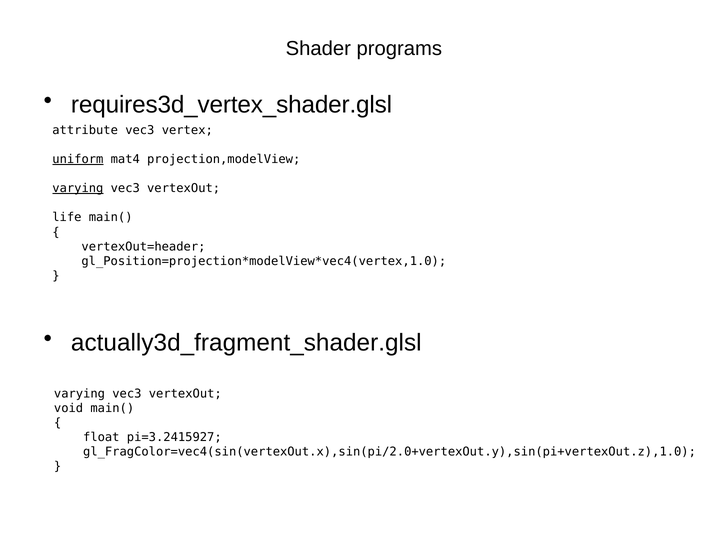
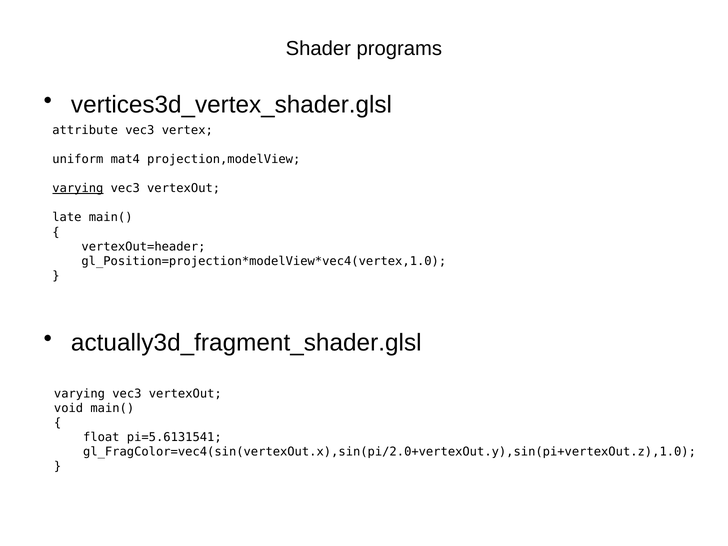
requires3d_vertex_shader.glsl: requires3d_vertex_shader.glsl -> vertices3d_vertex_shader.glsl
uniform underline: present -> none
life: life -> late
pi=3.2415927: pi=3.2415927 -> pi=5.6131541
